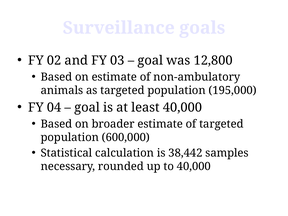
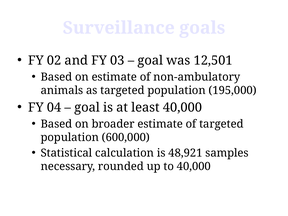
12,800: 12,800 -> 12,501
38,442: 38,442 -> 48,921
